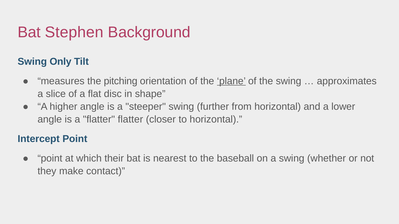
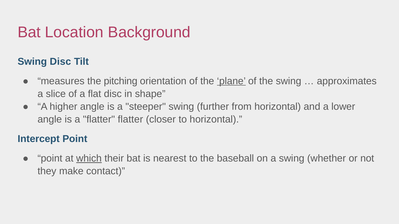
Stephen: Stephen -> Location
Swing Only: Only -> Disc
which underline: none -> present
